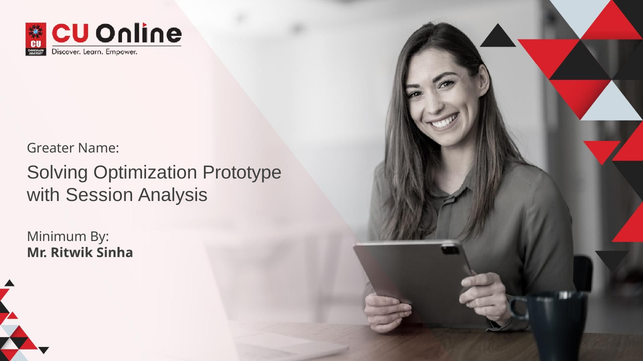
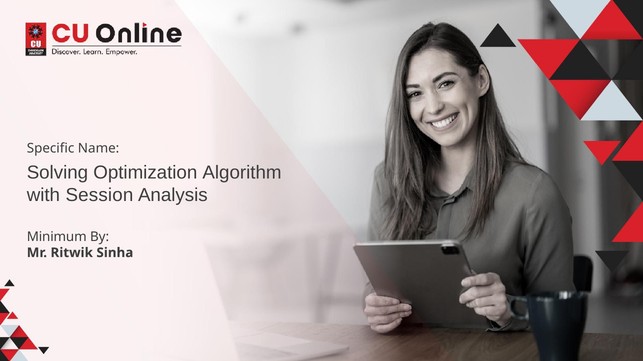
Greater: Greater -> Specific
Prototype: Prototype -> Algorithm
